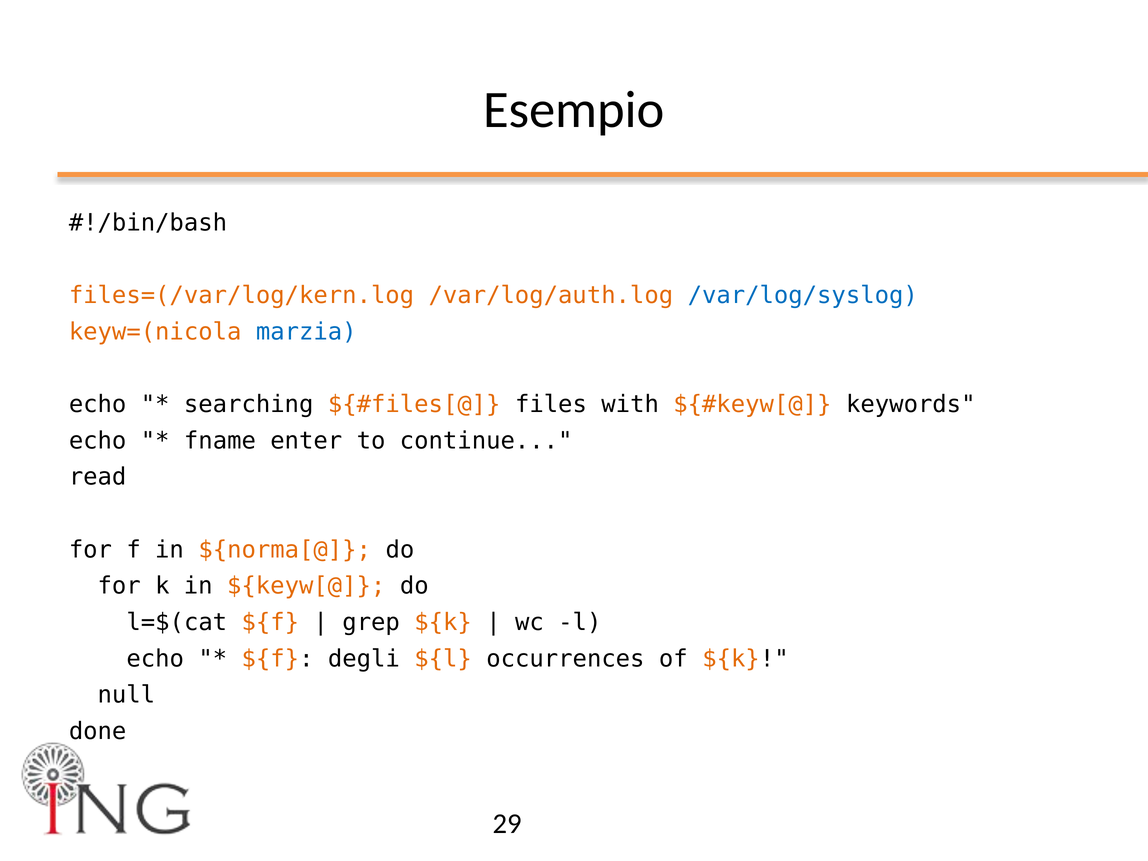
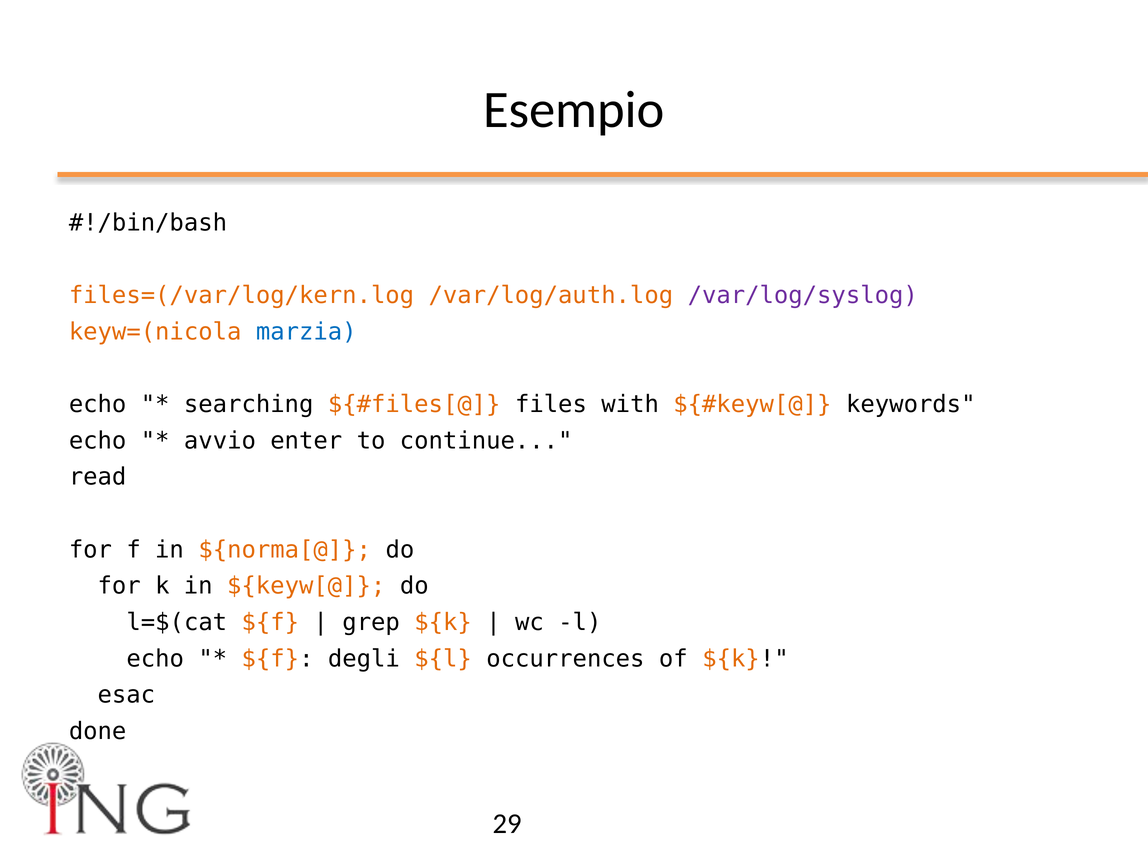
/var/log/syslog colour: blue -> purple
fname: fname -> avvio
null: null -> esac
